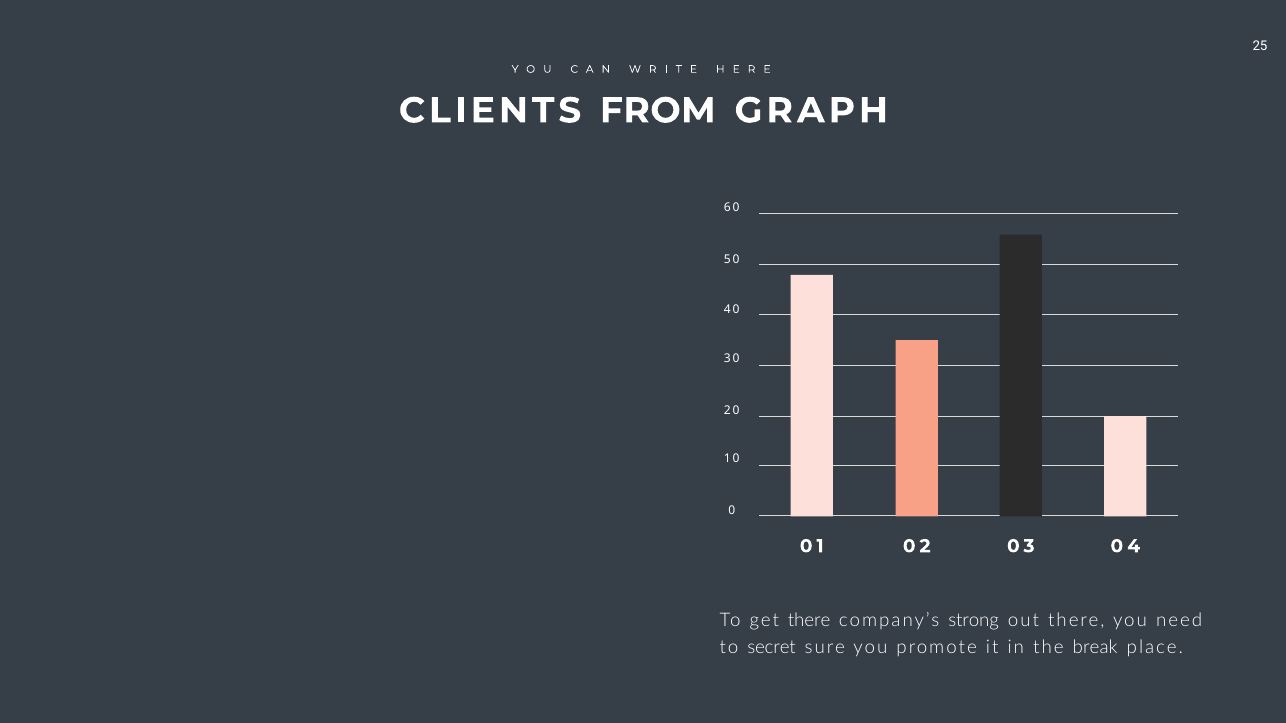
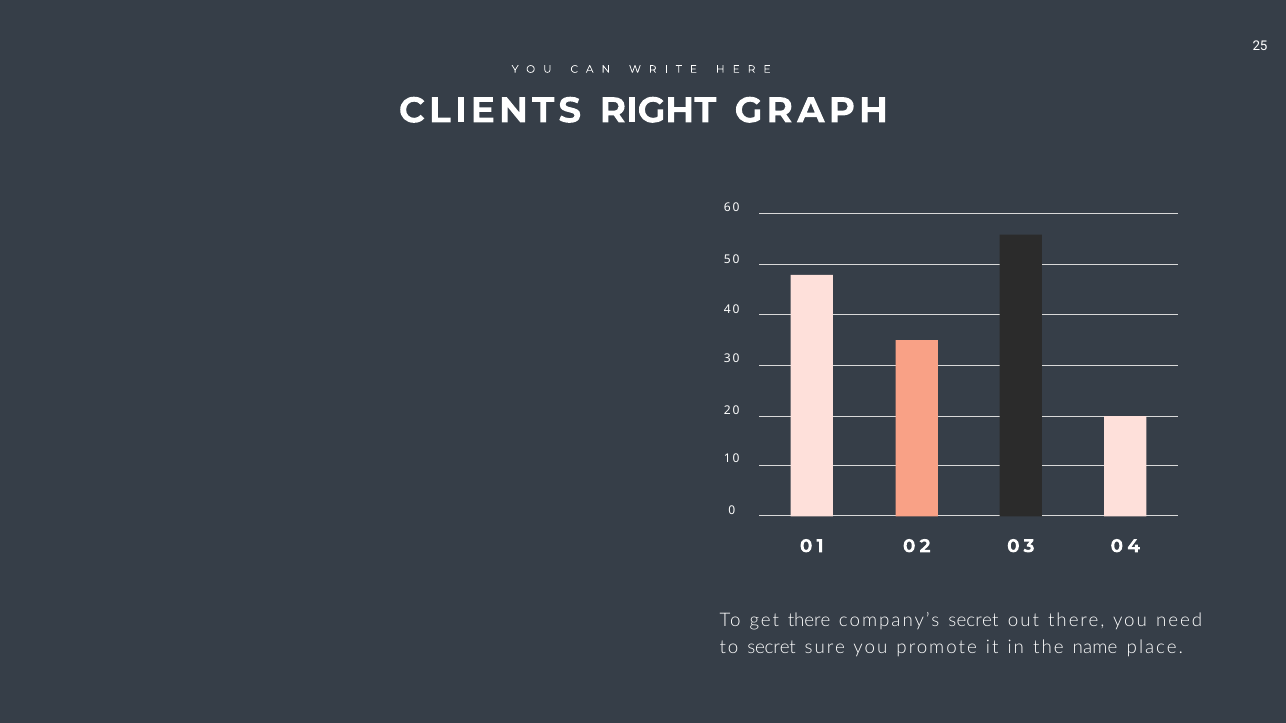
FROM: FROM -> RIGHT
company’s strong: strong -> secret
break: break -> name
